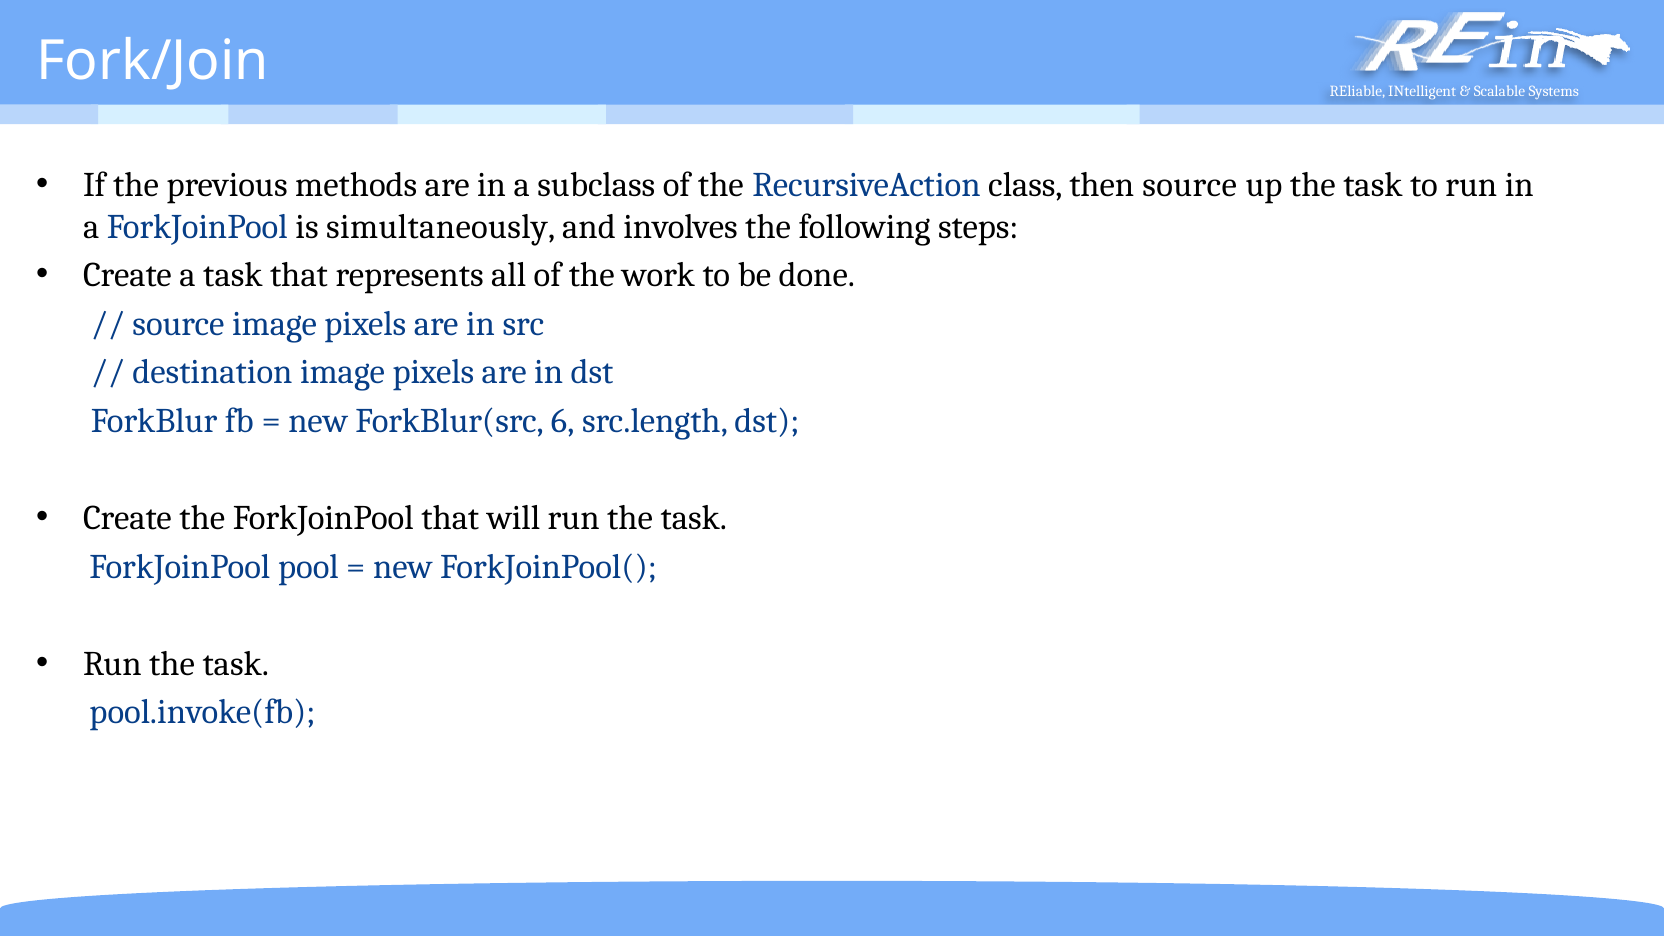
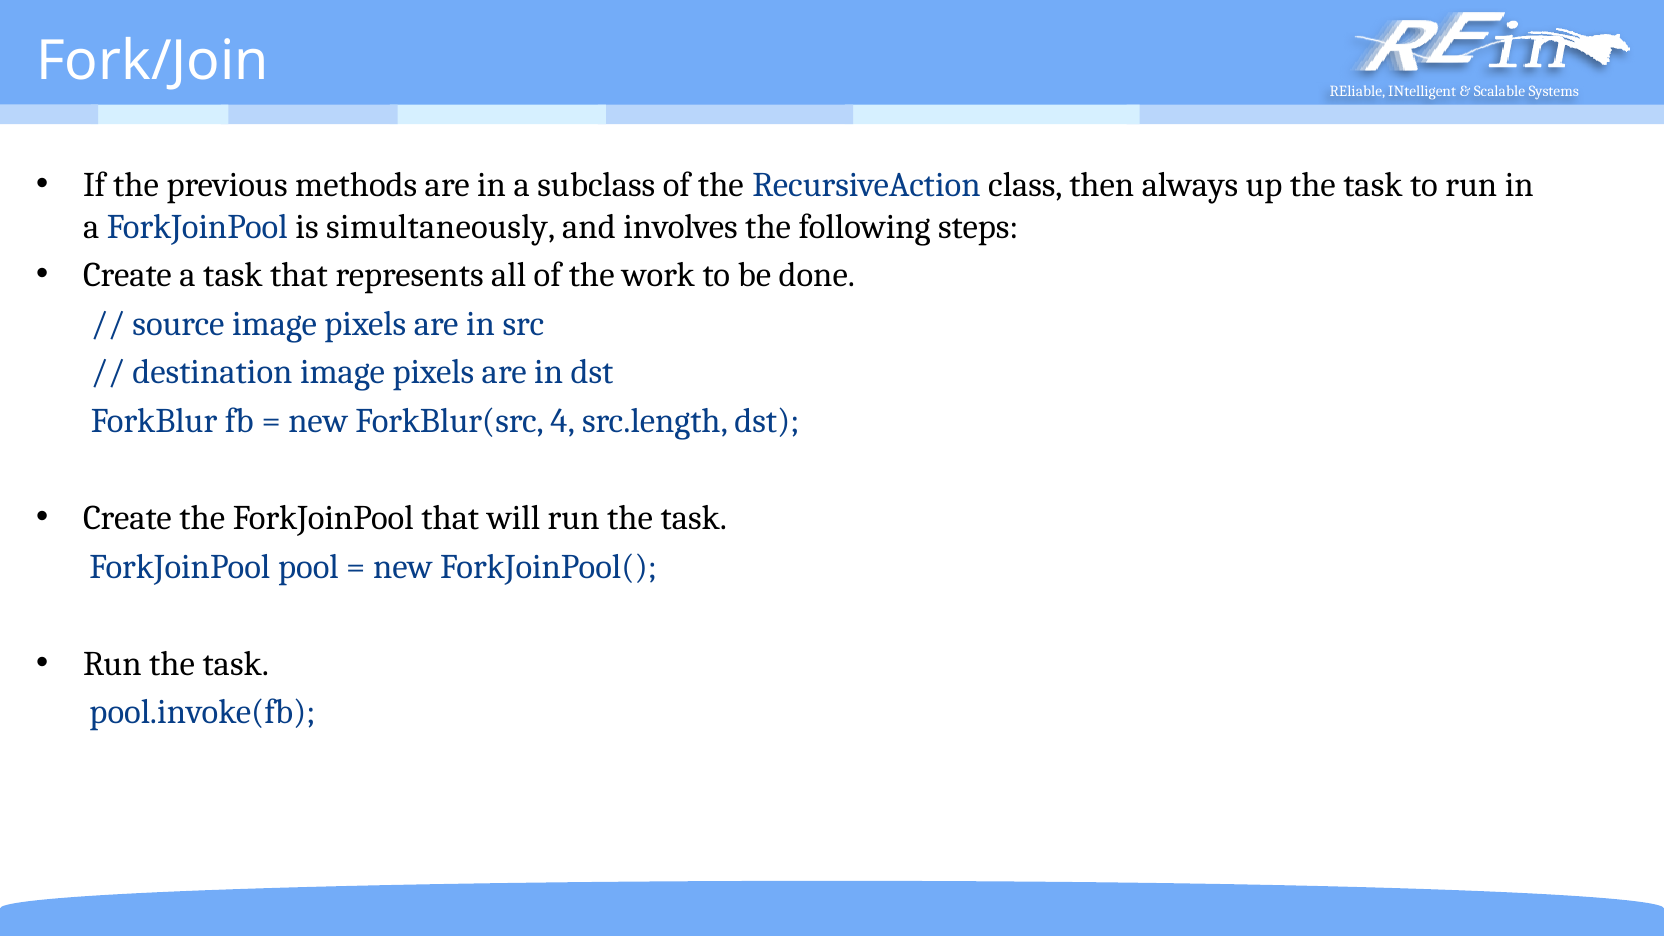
then source: source -> always
6: 6 -> 4
